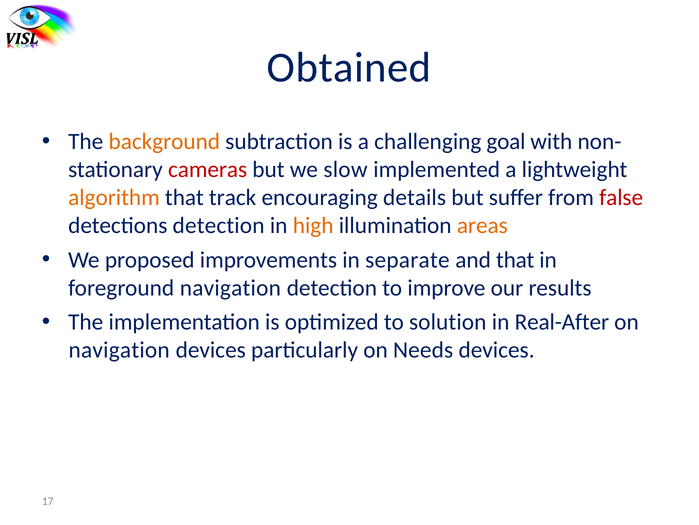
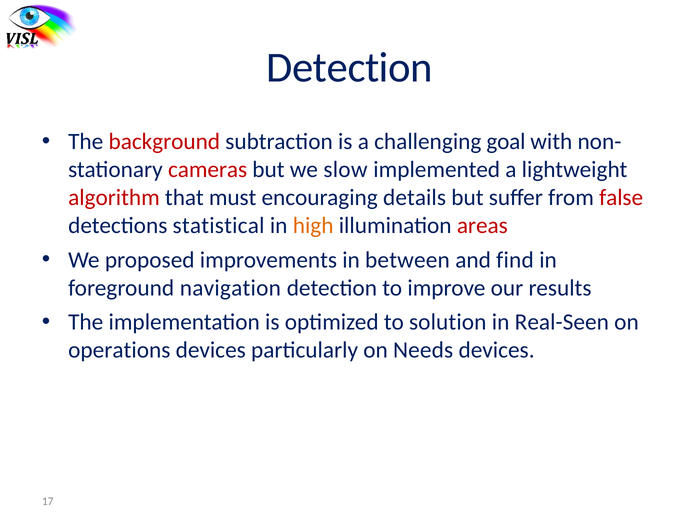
Obtained at (349, 68): Obtained -> Detection
background colour: orange -> red
algorithm colour: orange -> red
track: track -> must
detections detection: detection -> statistical
areas colour: orange -> red
separate: separate -> between
and that: that -> find
Real-After: Real-After -> Real-Seen
navigation at (119, 350): navigation -> operations
